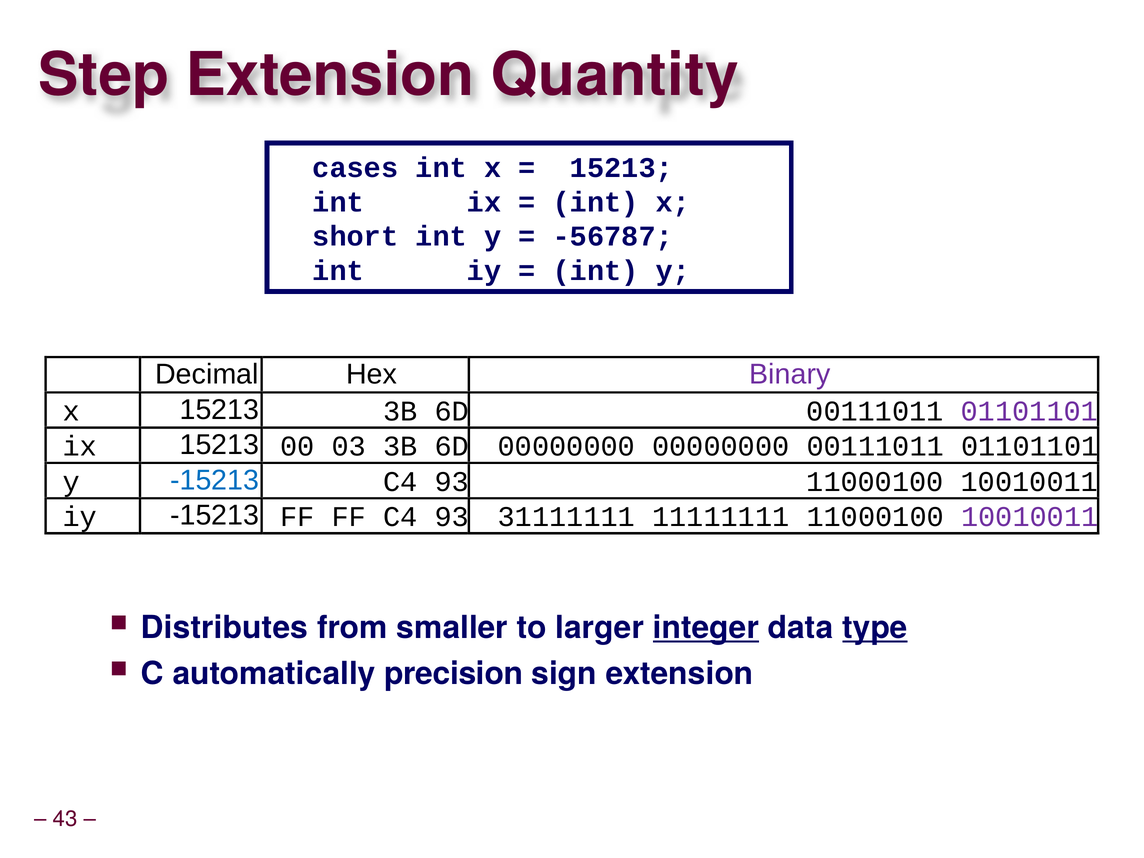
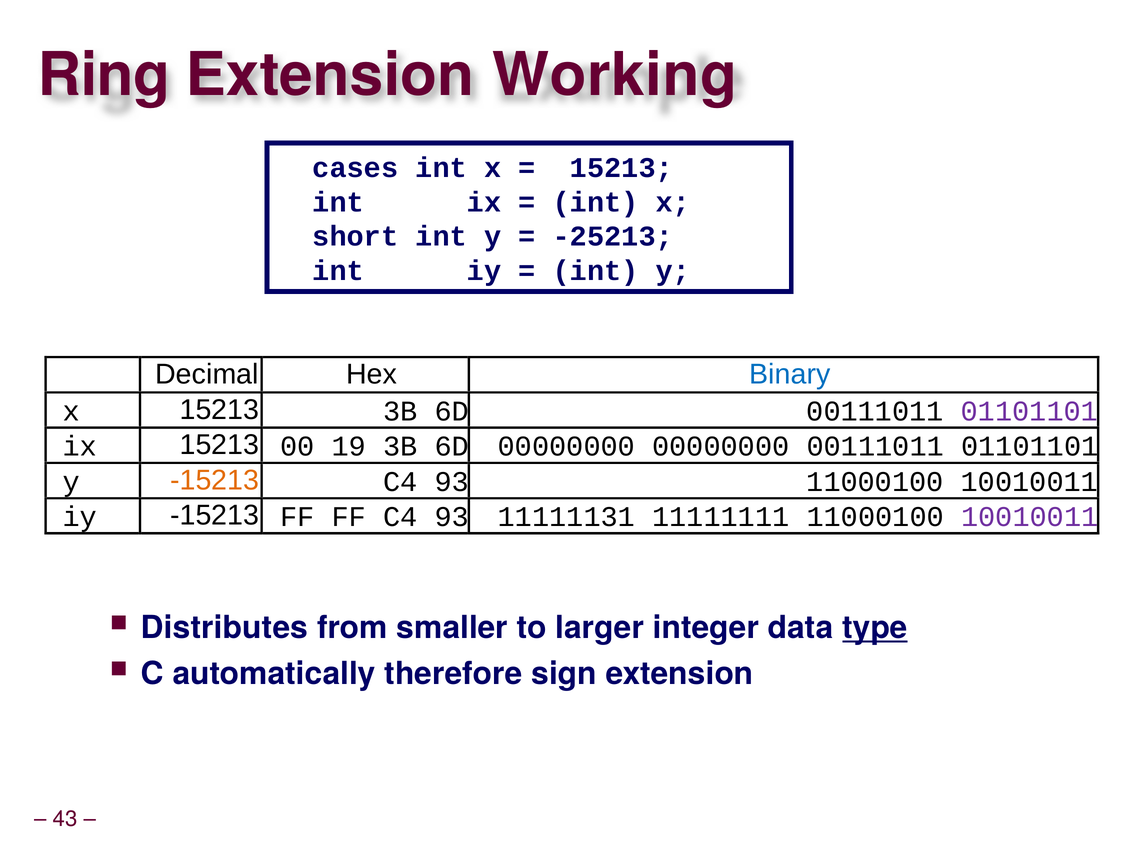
Step: Step -> Ring
Quantity: Quantity -> Working
-56787: -56787 -> -25213
Binary colour: purple -> blue
03: 03 -> 19
-15213 at (215, 480) colour: blue -> orange
31111111: 31111111 -> 11111131
integer underline: present -> none
precision: precision -> therefore
